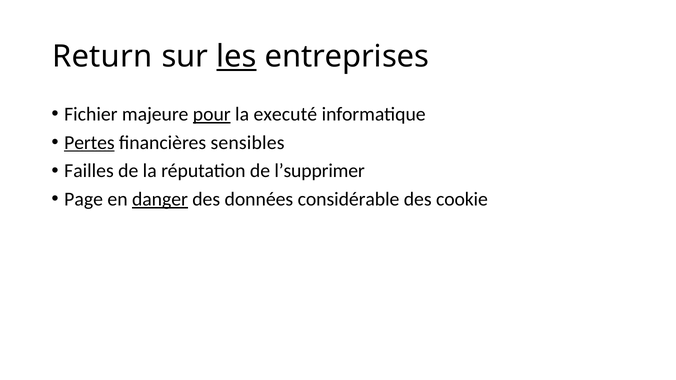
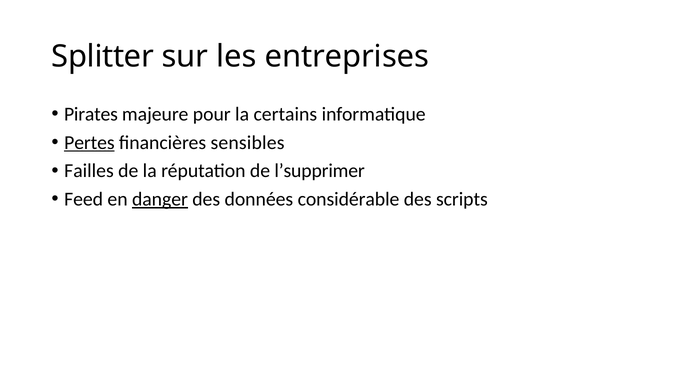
Return: Return -> Splitter
les underline: present -> none
Fichier: Fichier -> Pirates
pour underline: present -> none
executé: executé -> certains
Page: Page -> Feed
cookie: cookie -> scripts
